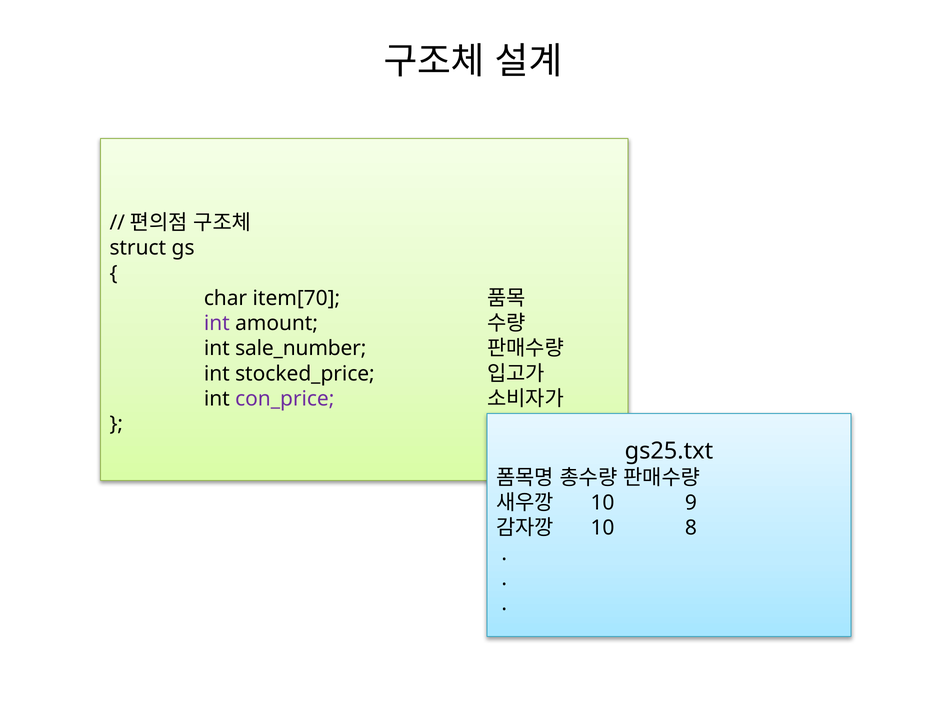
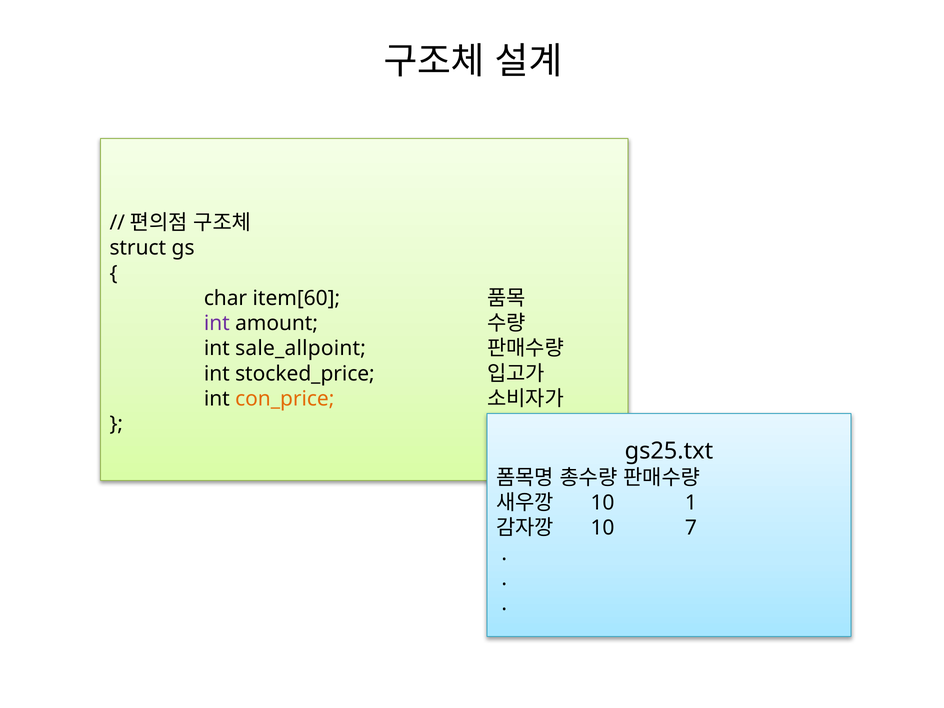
item[70: item[70 -> item[60
sale_number: sale_number -> sale_allpoint
con_price colour: purple -> orange
9: 9 -> 1
8: 8 -> 7
